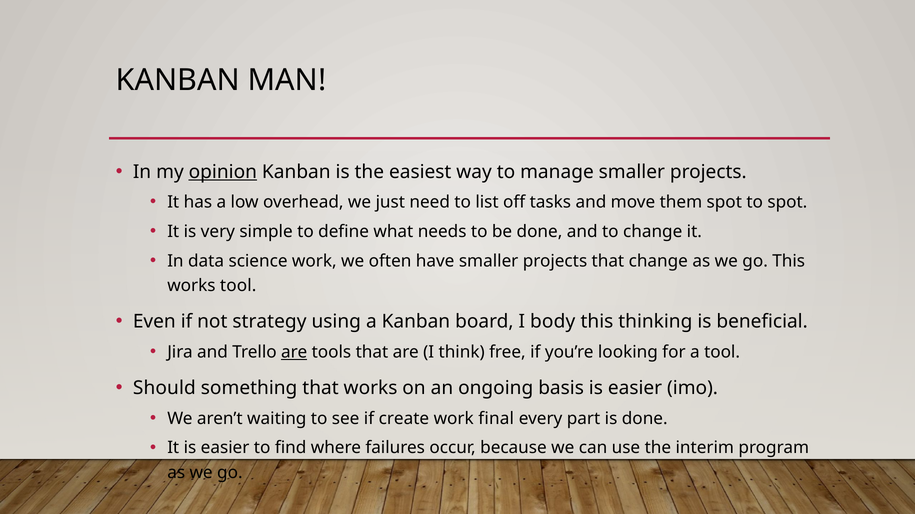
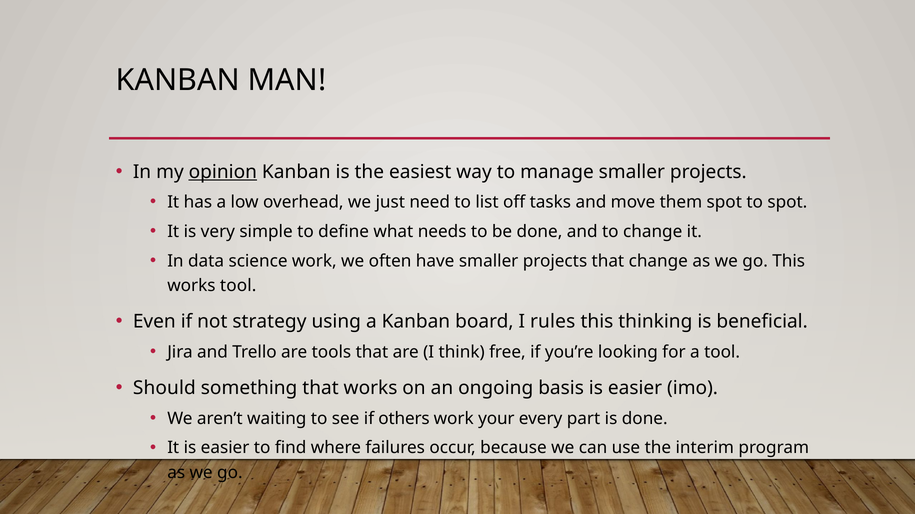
body: body -> rules
are at (294, 353) underline: present -> none
create: create -> others
final: final -> your
